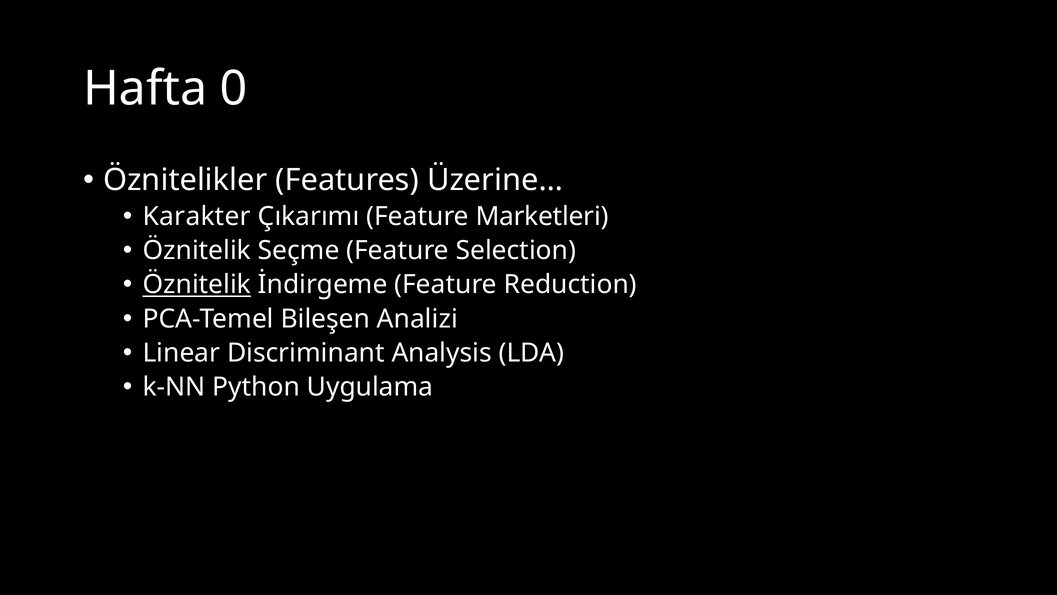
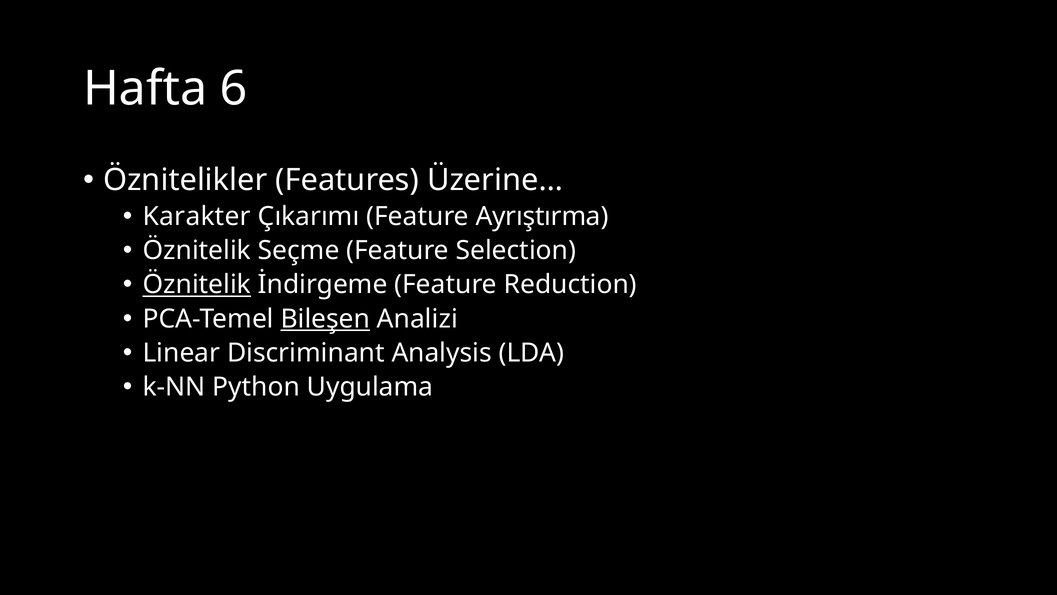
0: 0 -> 6
Marketleri: Marketleri -> Ayrıştırma
Bileşen underline: none -> present
